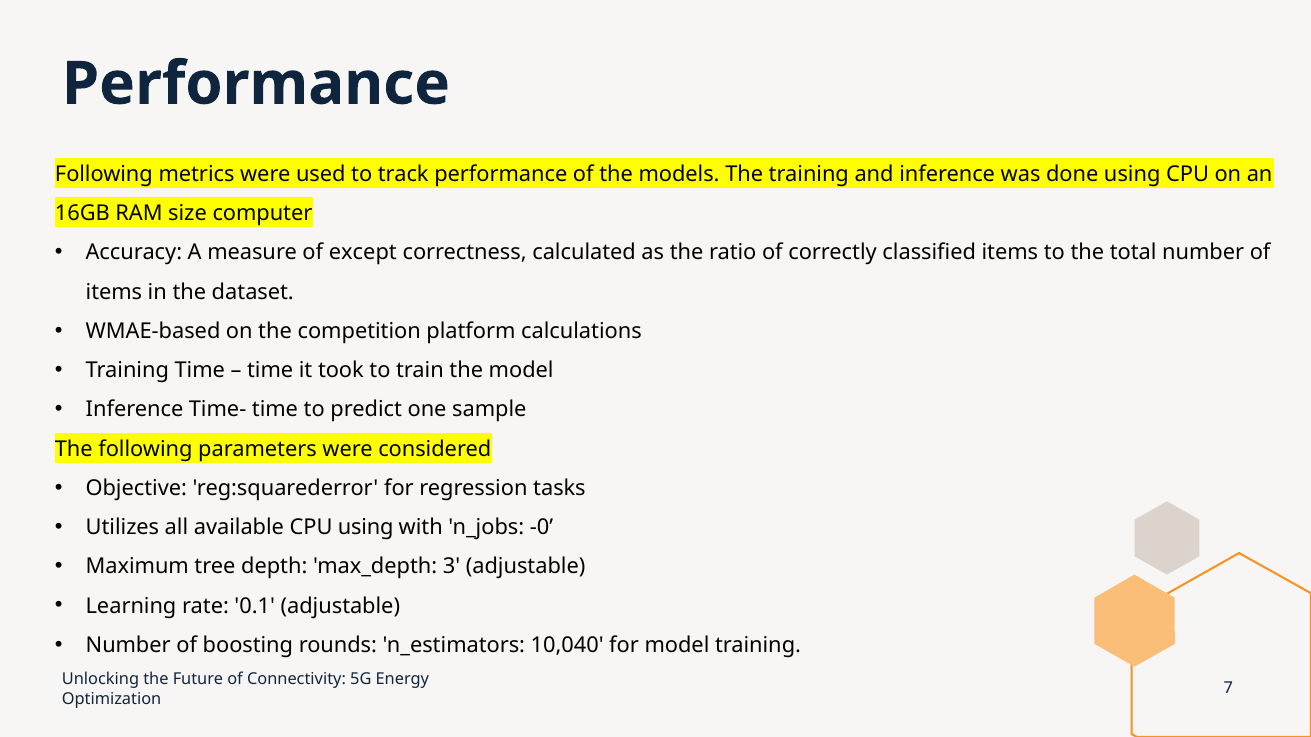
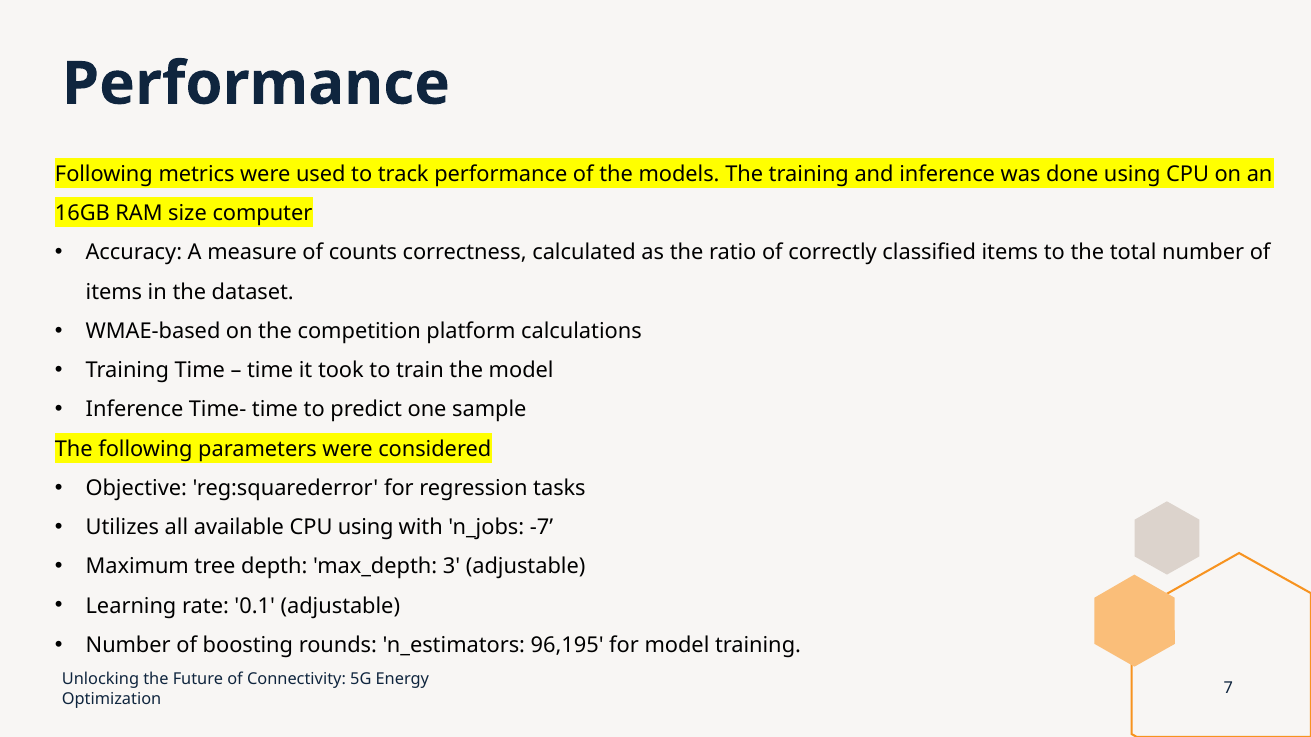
except: except -> counts
-0: -0 -> -7
10,040: 10,040 -> 96,195
